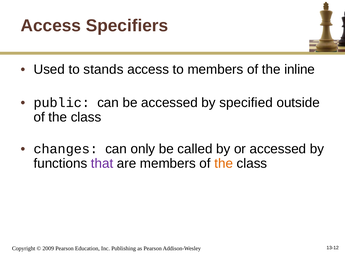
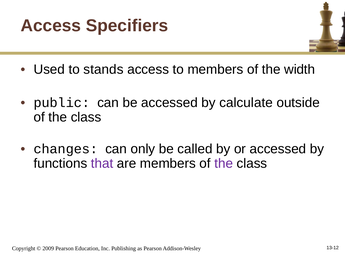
inline: inline -> width
specified: specified -> calculate
the at (224, 163) colour: orange -> purple
